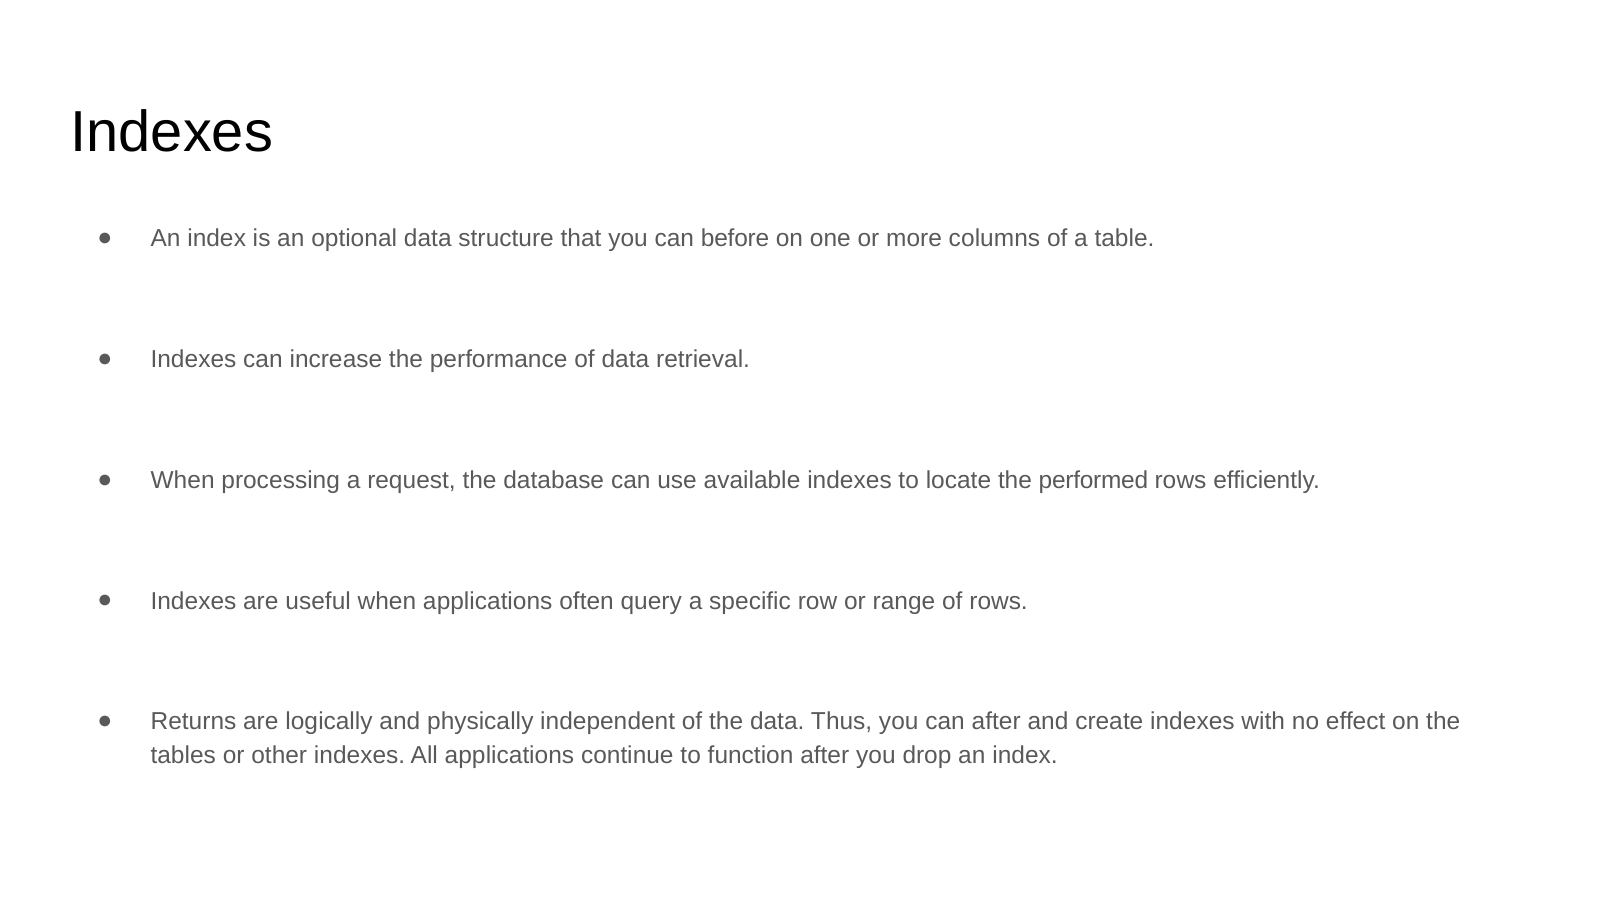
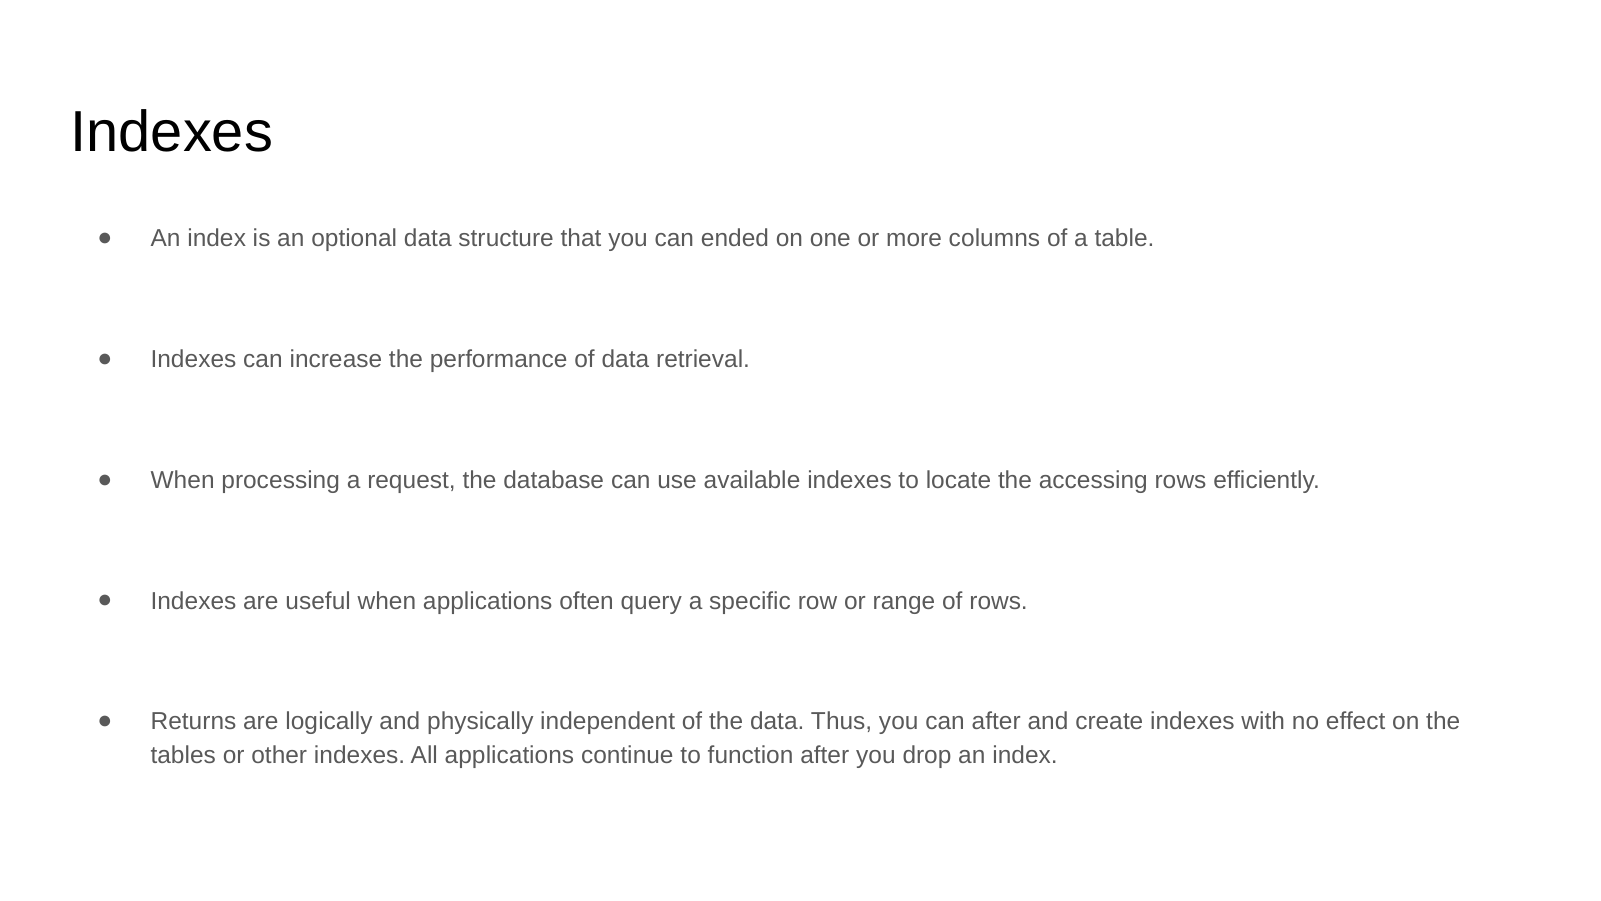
before: before -> ended
performed: performed -> accessing
